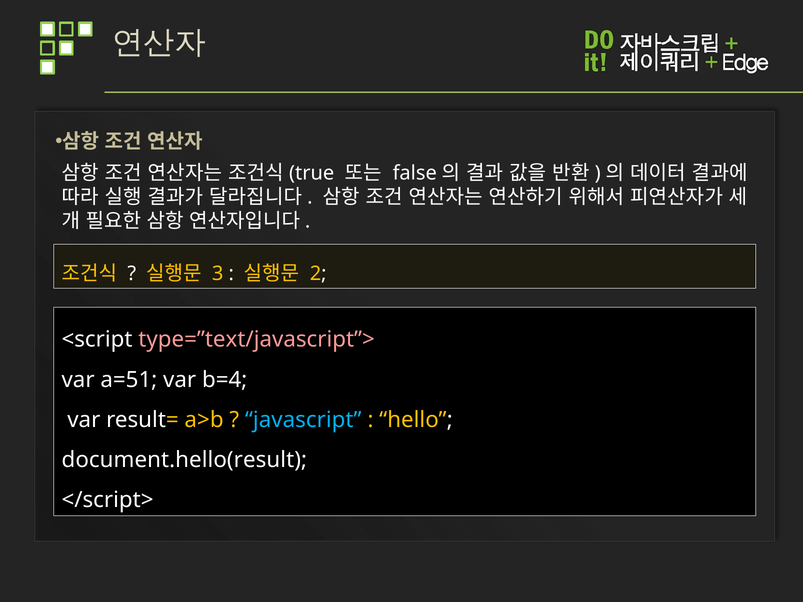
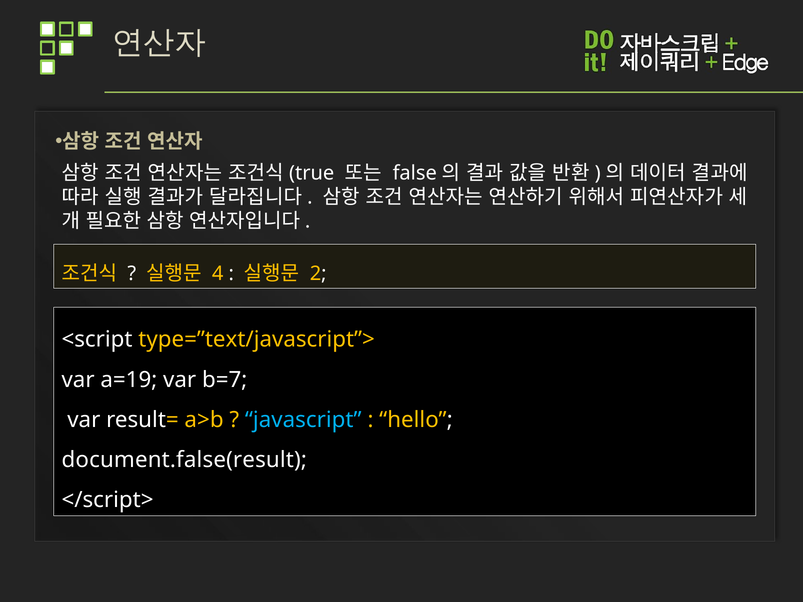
3: 3 -> 4
type=”text/javascript”> colour: pink -> yellow
a=51: a=51 -> a=19
b=4: b=4 -> b=7
document.hello(result: document.hello(result -> document.false(result
